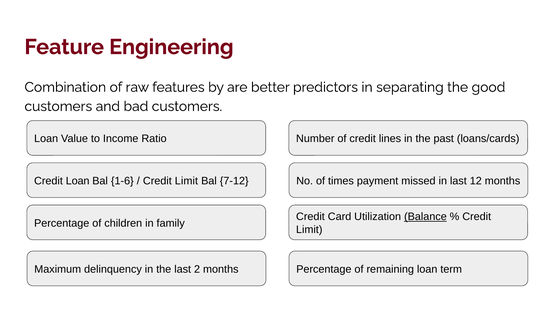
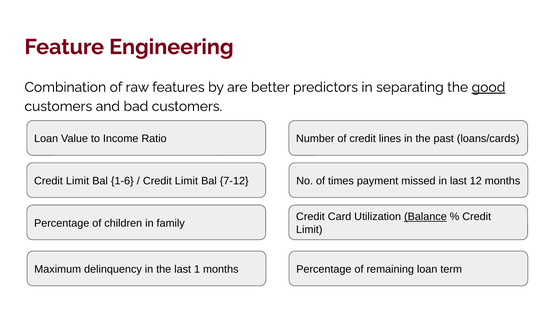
good underline: none -> present
Loan at (78, 181): Loan -> Limit
2: 2 -> 1
